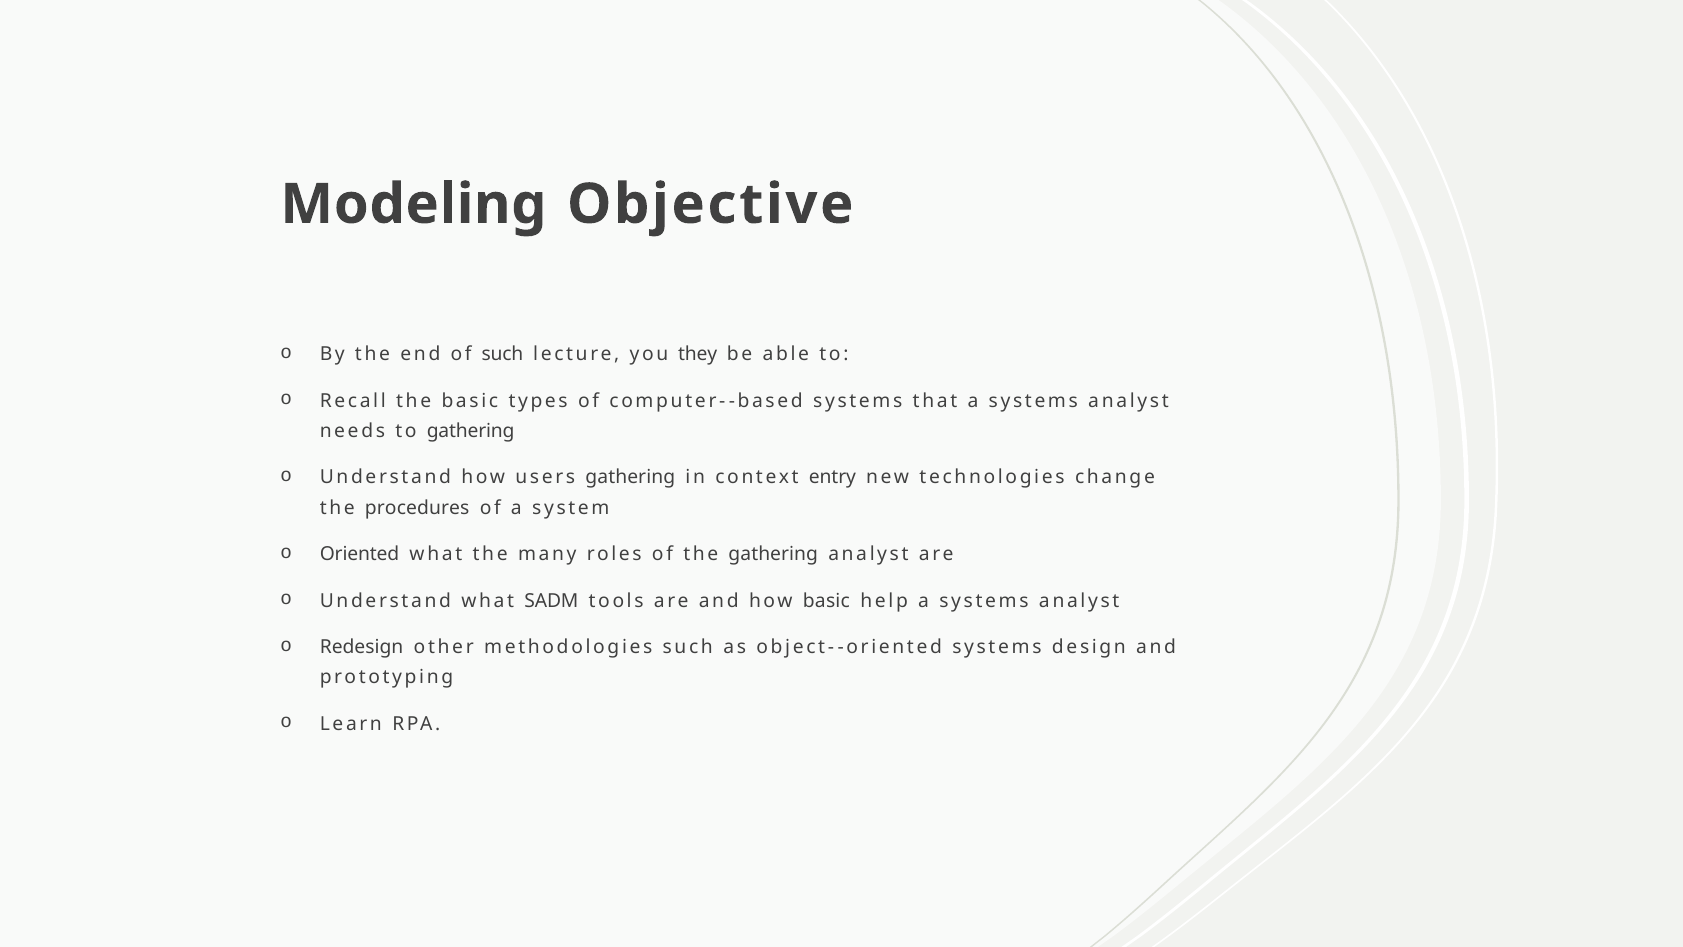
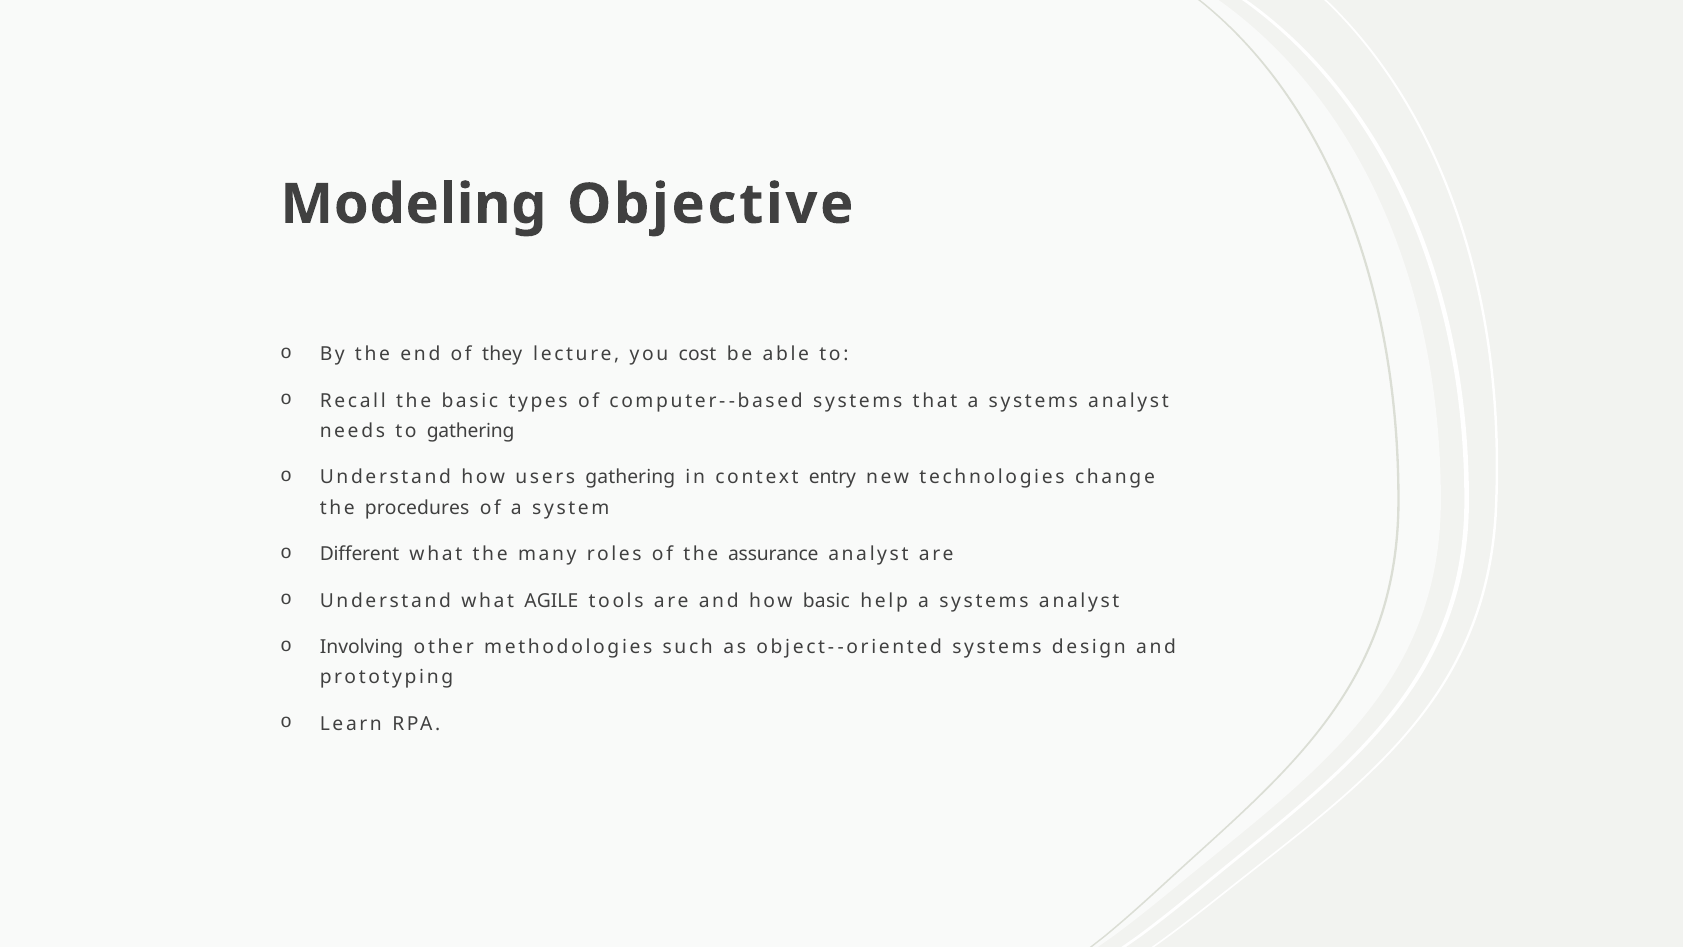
of such: such -> they
they: they -> cost
Oriented: Oriented -> Diﬀerent
the gathering: gathering -> assurance
SADM: SADM -> AGILE
Redesign: Redesign -> Involving
